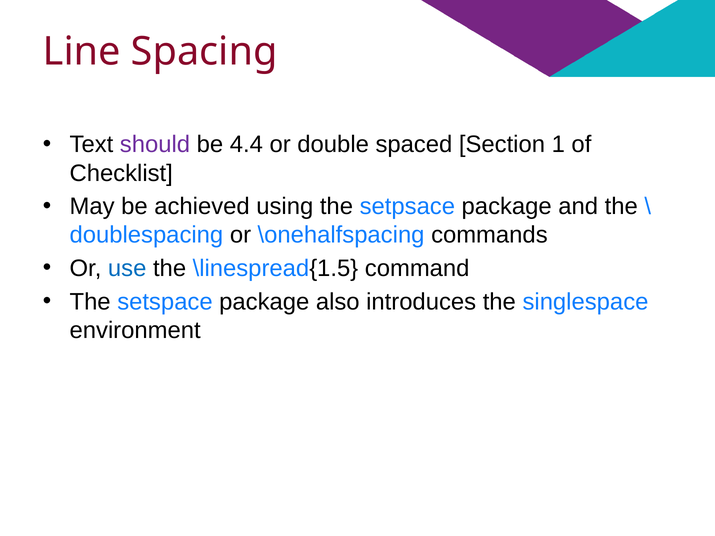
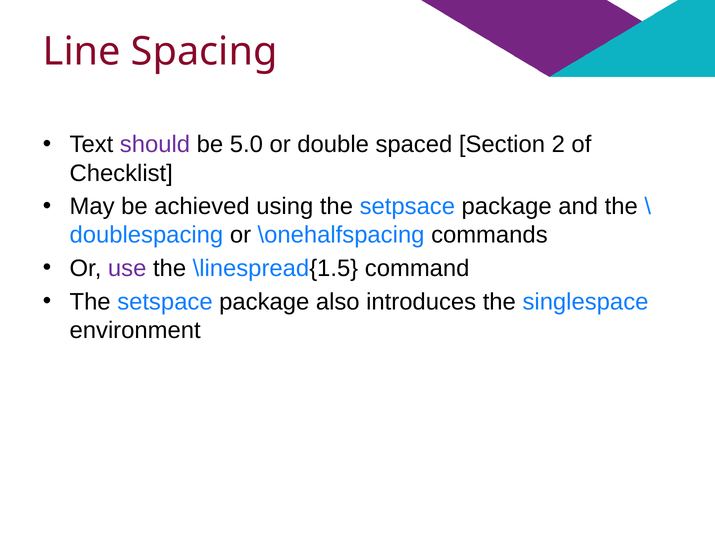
4.4: 4.4 -> 5.0
1: 1 -> 2
use colour: blue -> purple
